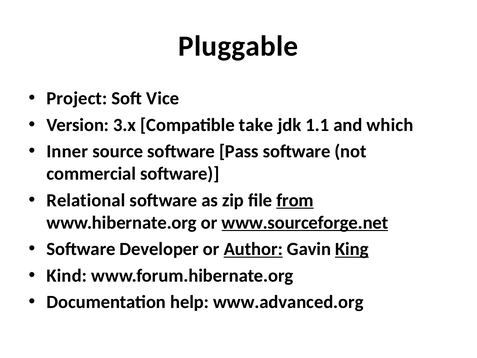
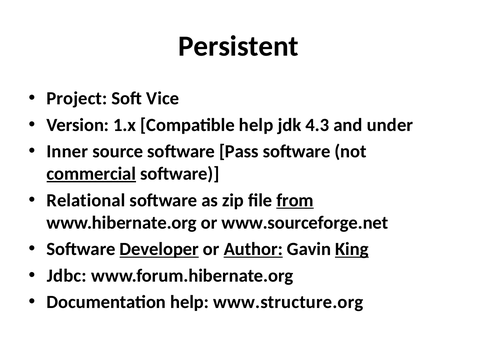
Pluggable: Pluggable -> Persistent
3.x: 3.x -> 1.x
Compatible take: take -> help
1.1: 1.1 -> 4.3
which: which -> under
commercial underline: none -> present
www.sourceforge.net underline: present -> none
Developer underline: none -> present
Kind: Kind -> Jdbc
www.advanced.org: www.advanced.org -> www.structure.org
